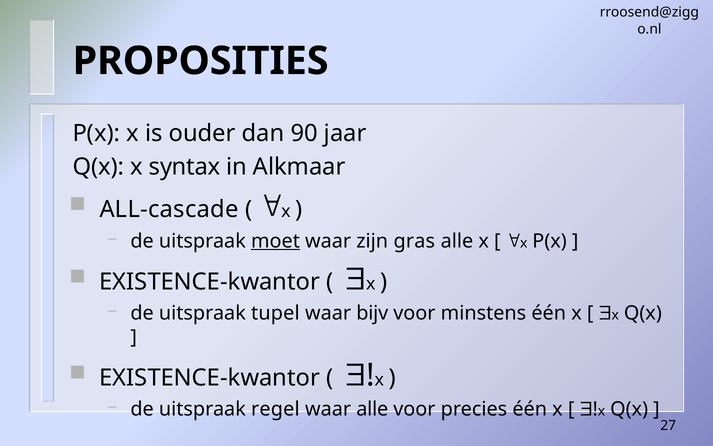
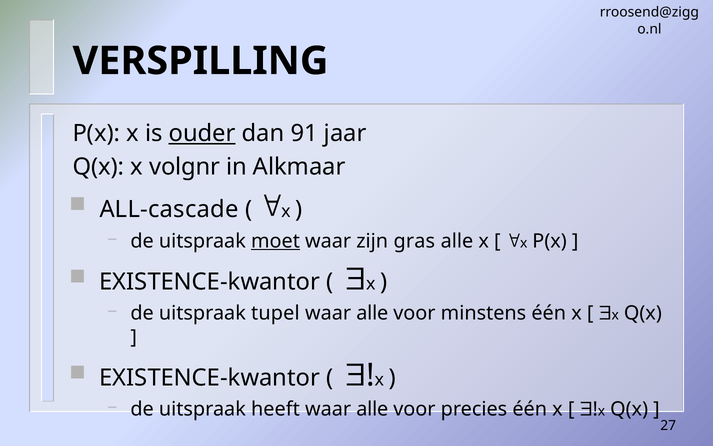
PROPOSITIES: PROPOSITIES -> VERSPILLING
ouder underline: none -> present
90: 90 -> 91
syntax: syntax -> volgnr
bijv at (372, 313): bijv -> alle
regel: regel -> heeft
